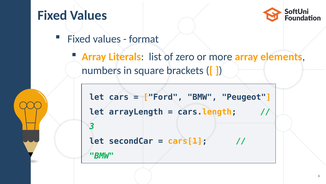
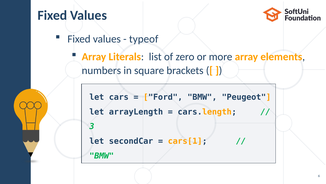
format: format -> typeof
